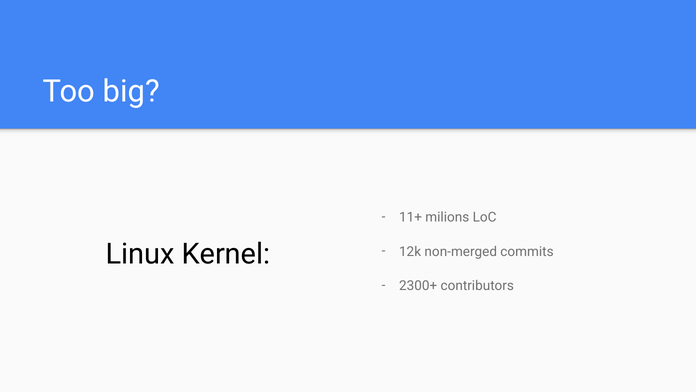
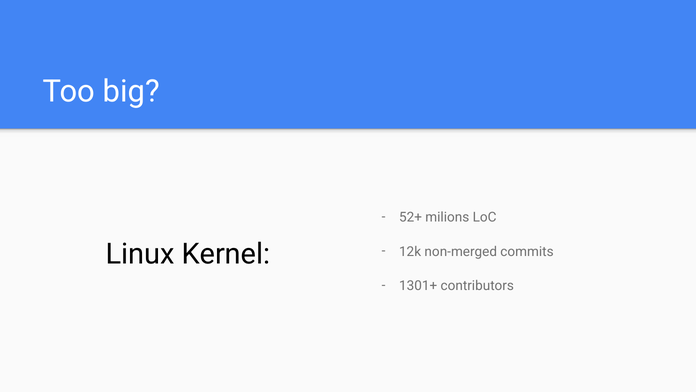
11+: 11+ -> 52+
2300+: 2300+ -> 1301+
